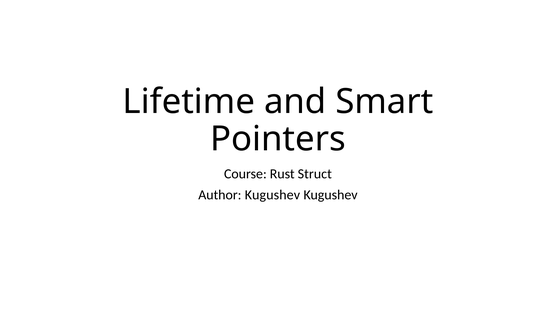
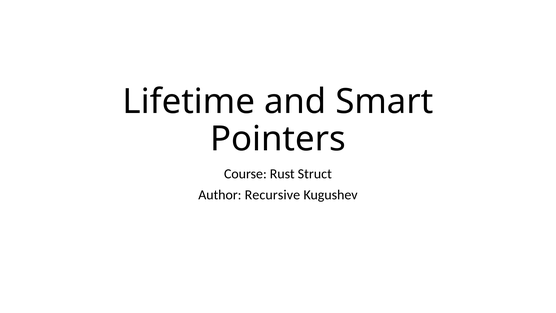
Author Kugushev: Kugushev -> Recursive
